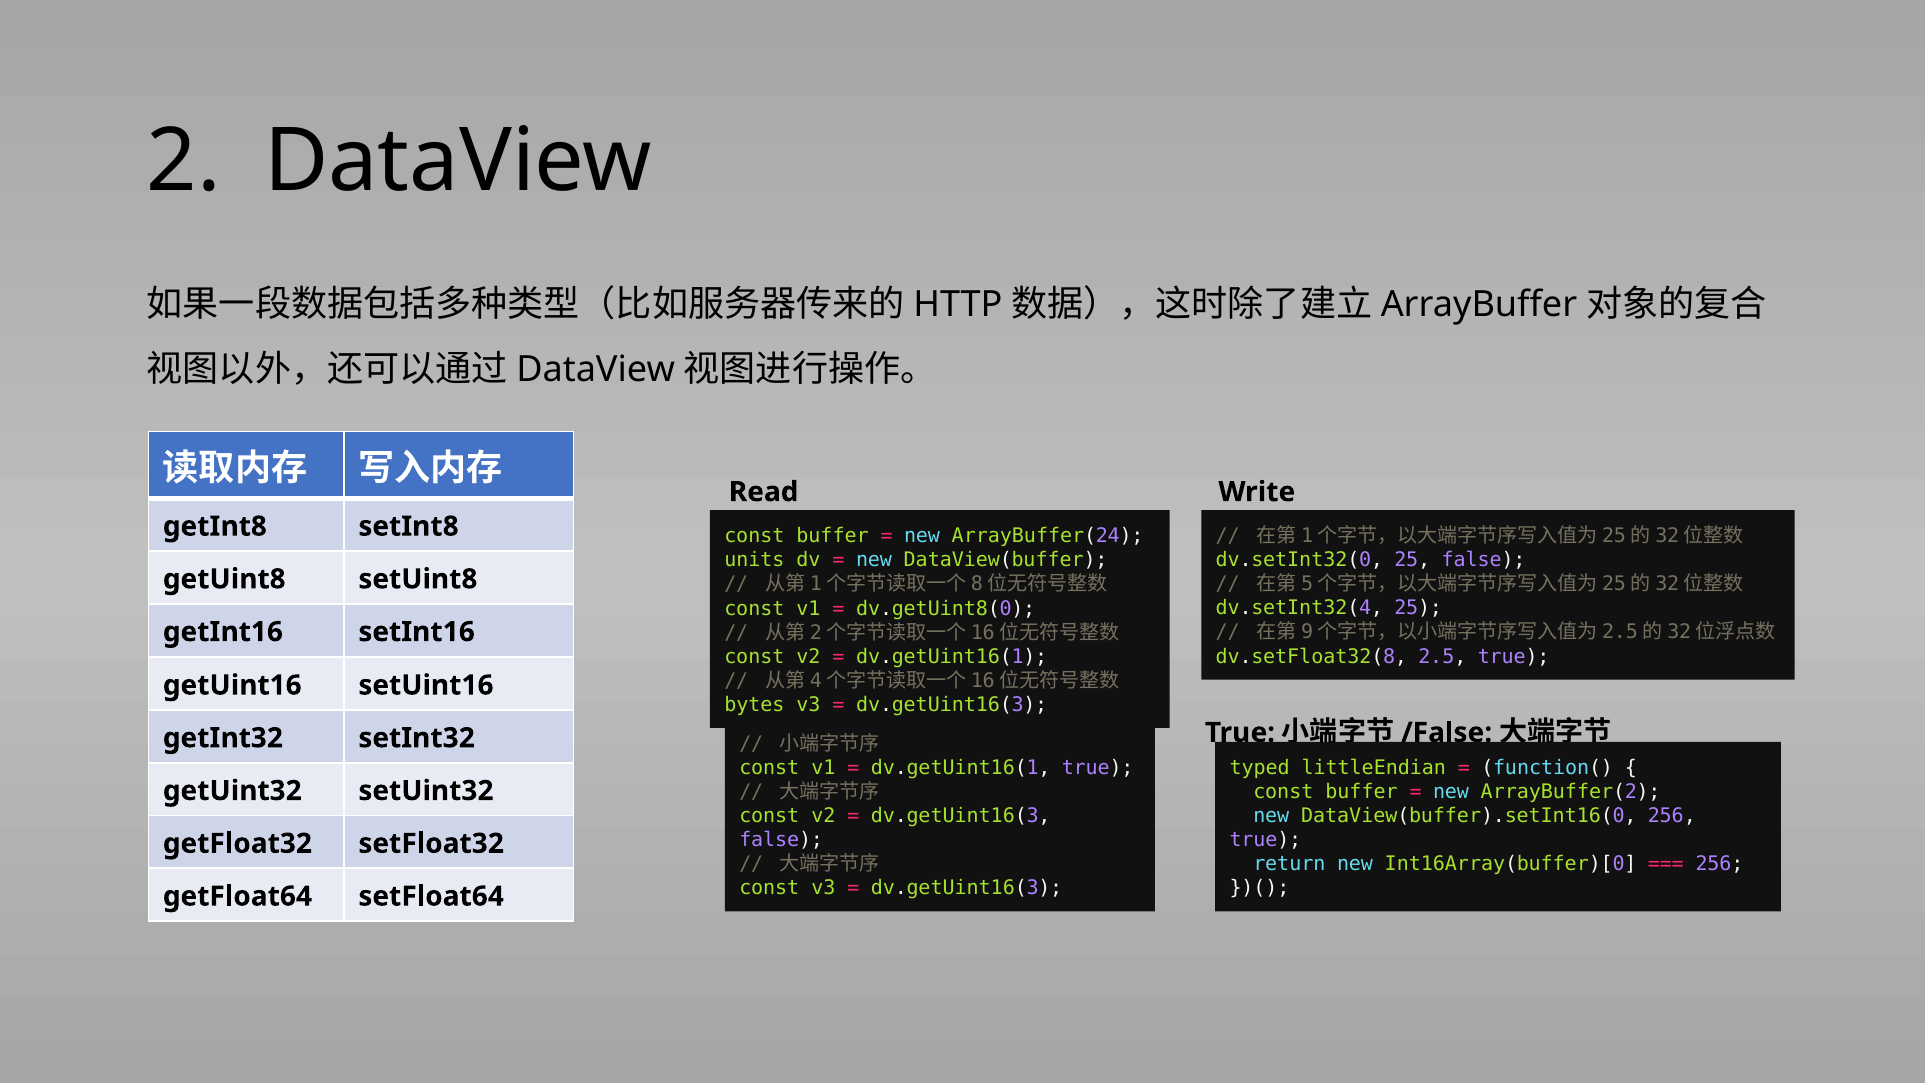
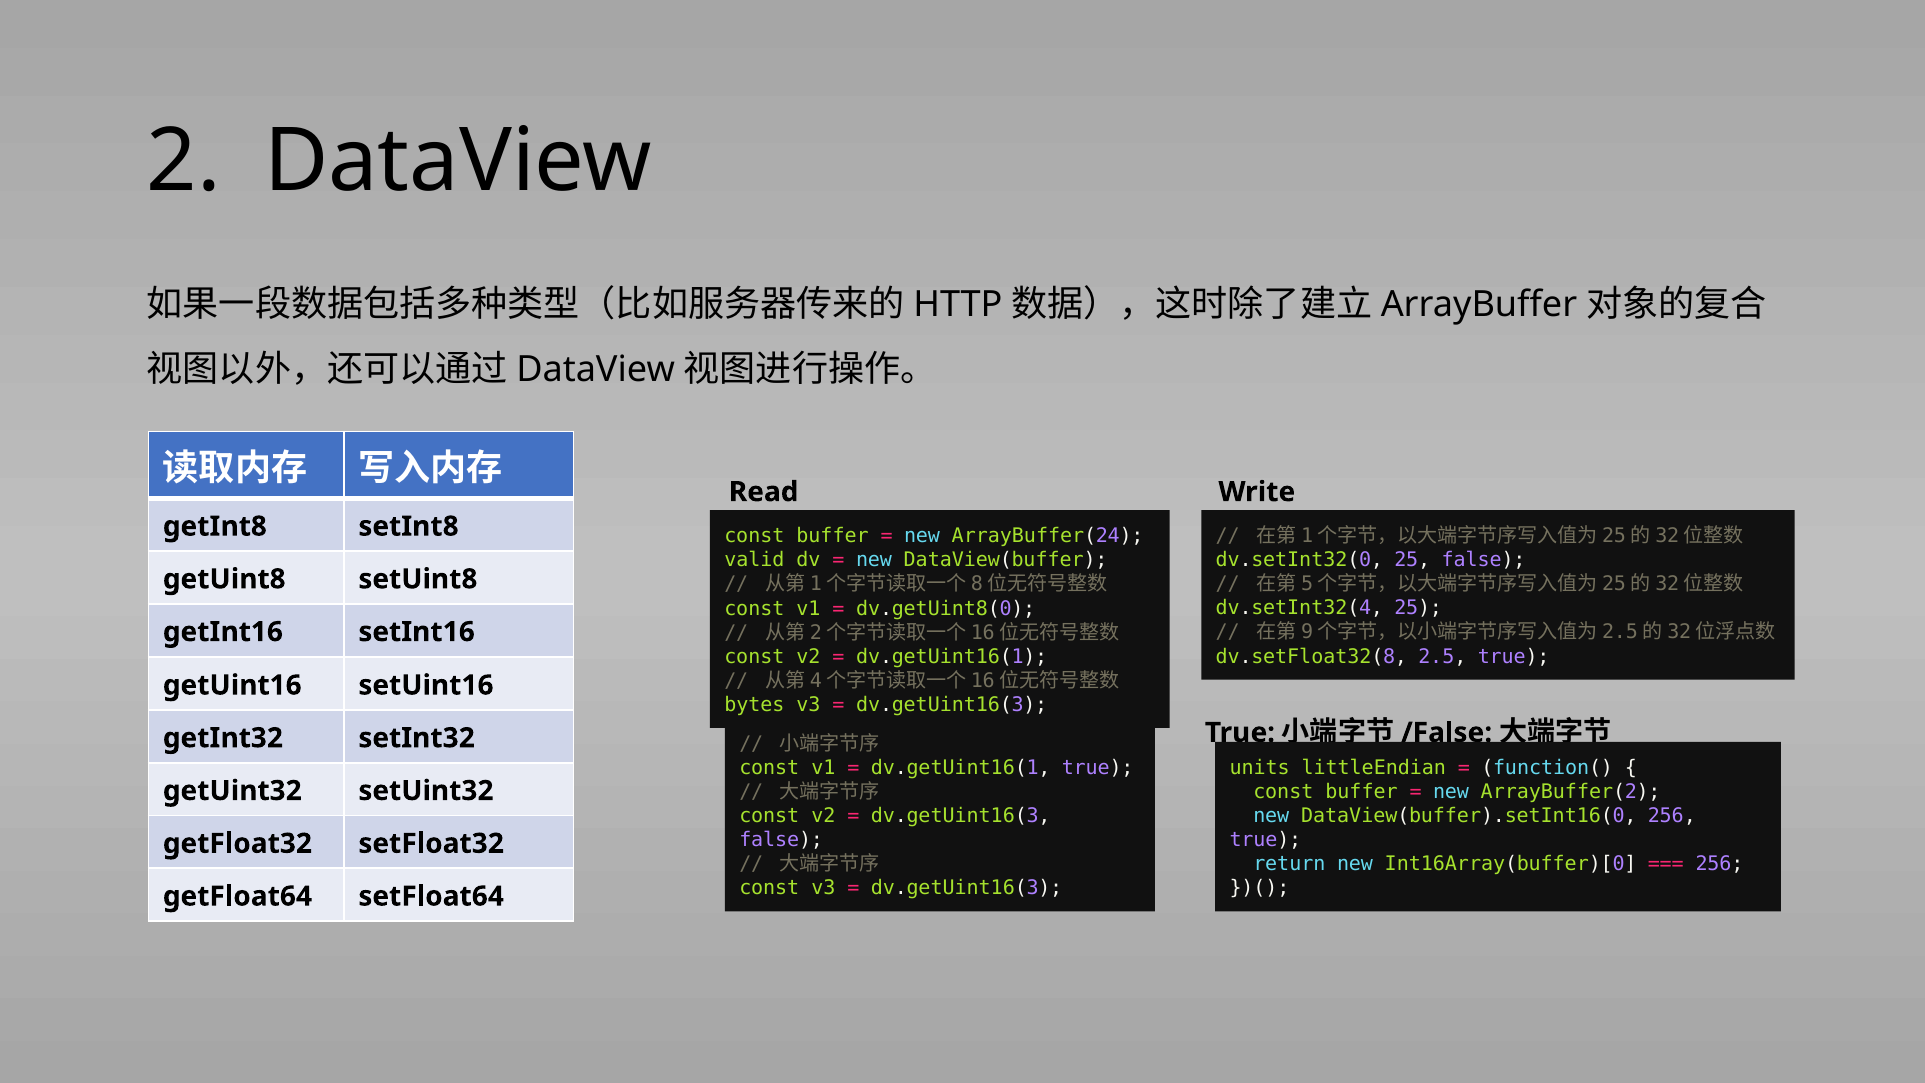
units: units -> valid
typed: typed -> units
